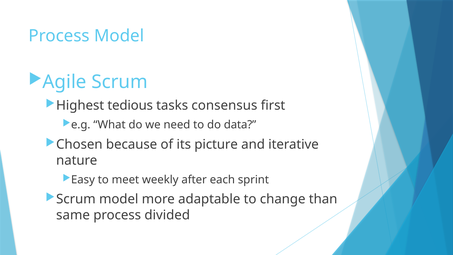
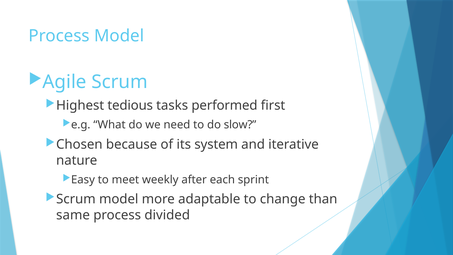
consensus: consensus -> performed
data: data -> slow
picture: picture -> system
